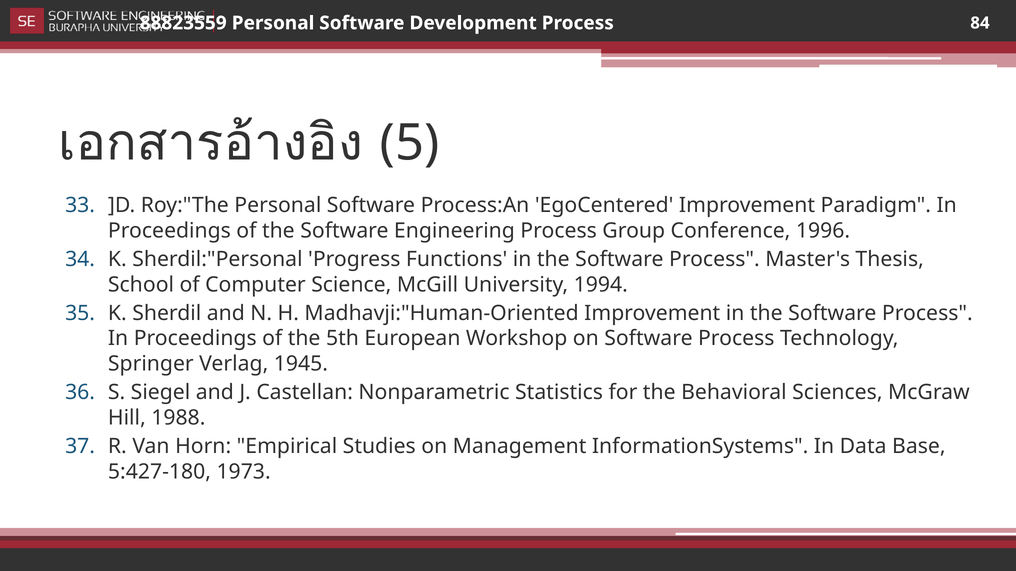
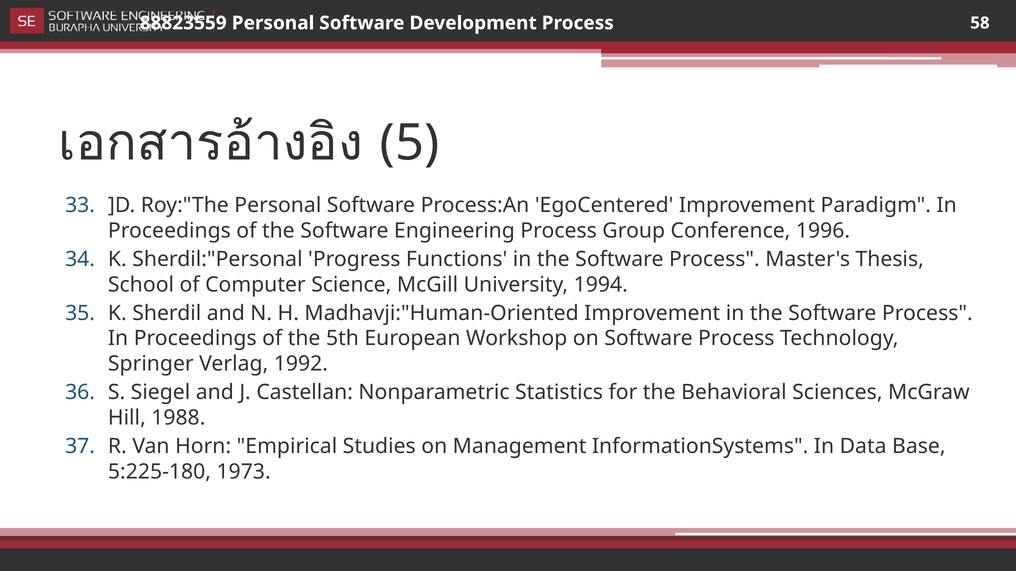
84: 84 -> 58
1945: 1945 -> 1992
5:427-180: 5:427-180 -> 5:225-180
